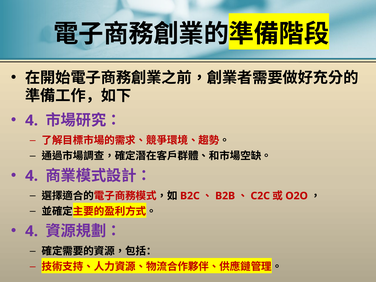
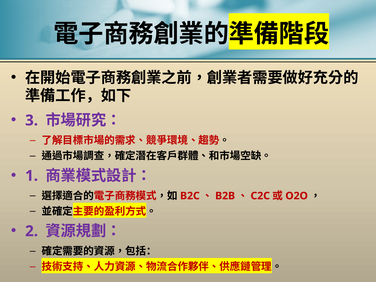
4 at (32, 120): 4 -> 3
4 at (32, 176): 4 -> 1
4 at (32, 231): 4 -> 2
